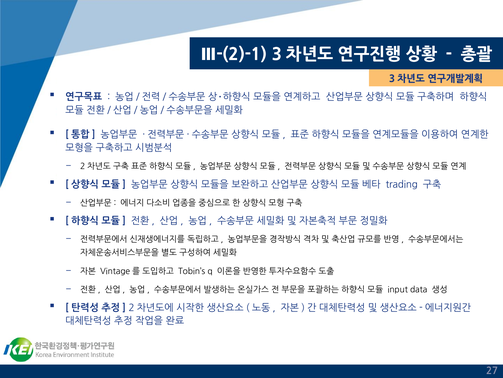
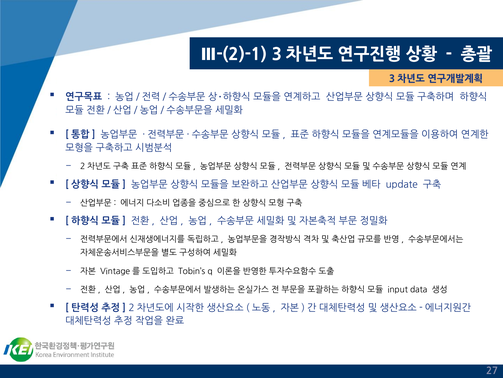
trading: trading -> update
